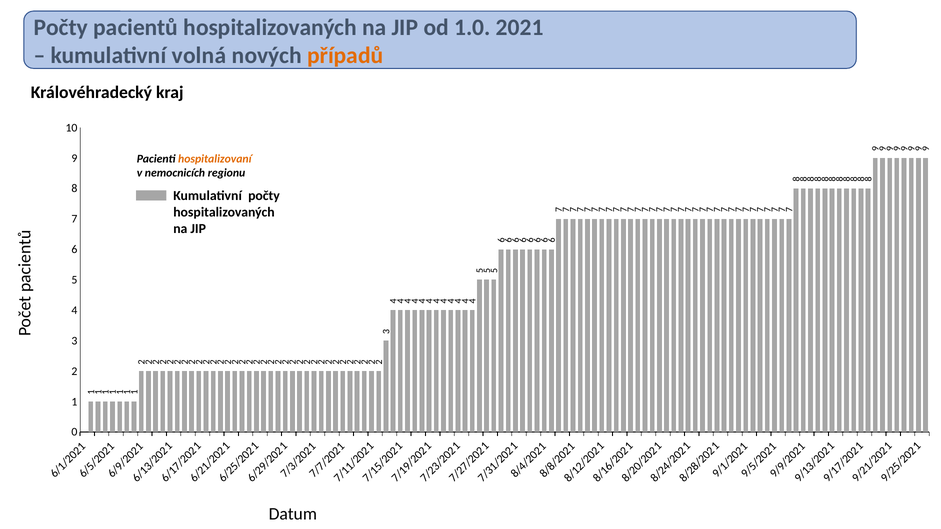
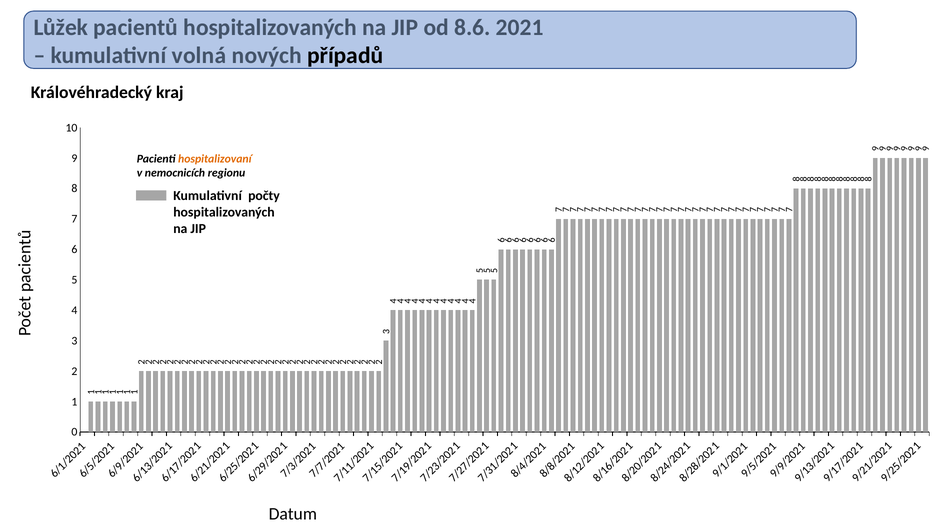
Počty at (61, 27): Počty -> Lůžek
1.0: 1.0 -> 8.6
případů colour: orange -> black
